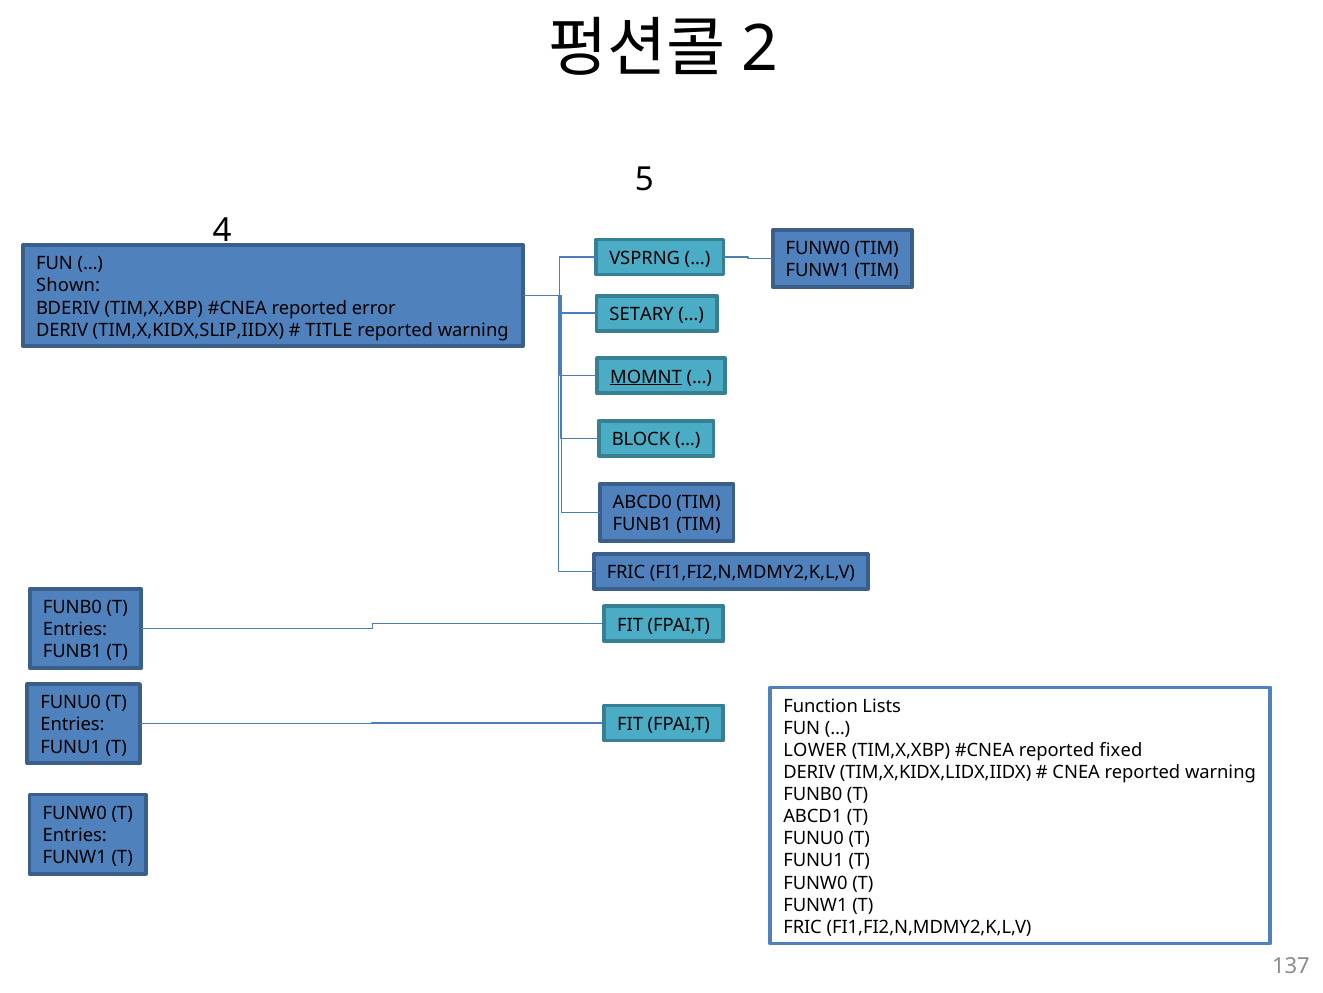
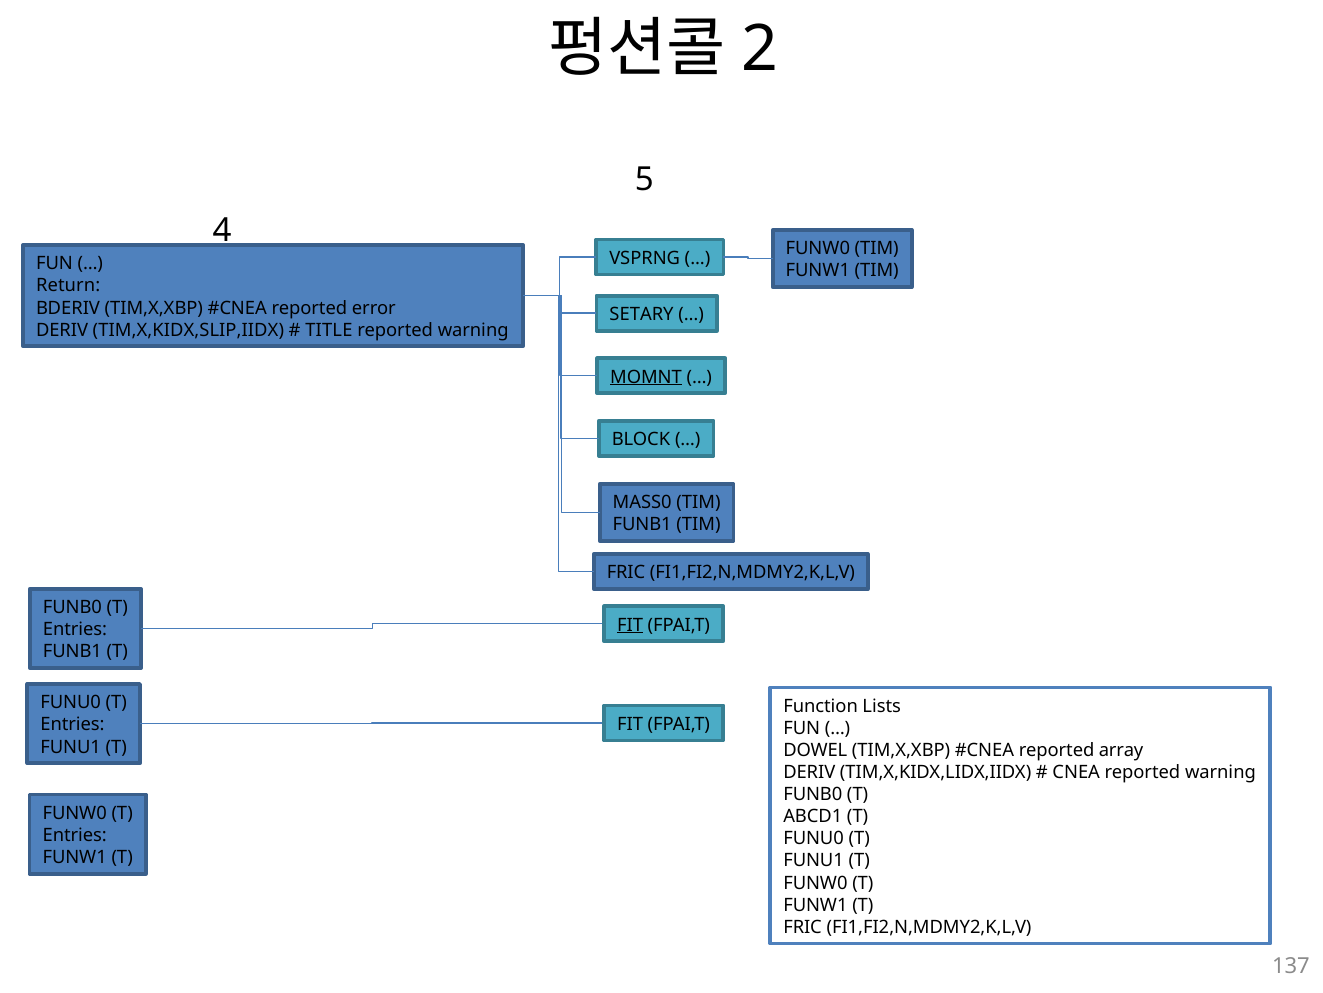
Shown: Shown -> Return
ABCD0: ABCD0 -> MASS0
FIT at (630, 625) underline: none -> present
LOWER: LOWER -> DOWEL
fixed: fixed -> array
